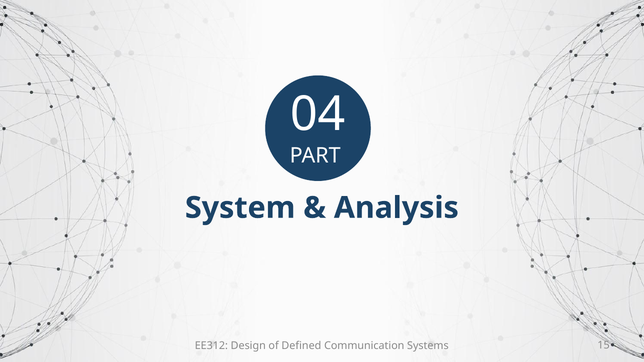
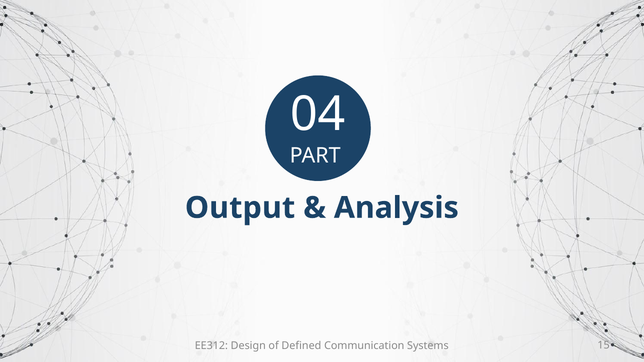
System: System -> Output
